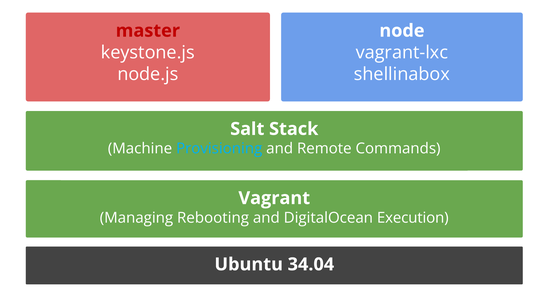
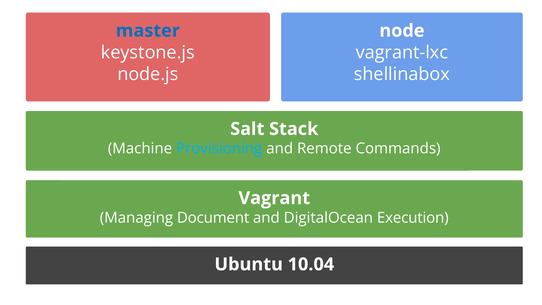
master colour: red -> blue
Rebooting: Rebooting -> Document
34.04: 34.04 -> 10.04
